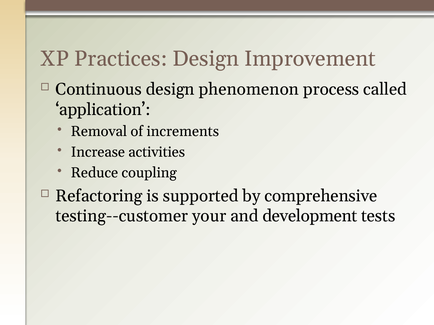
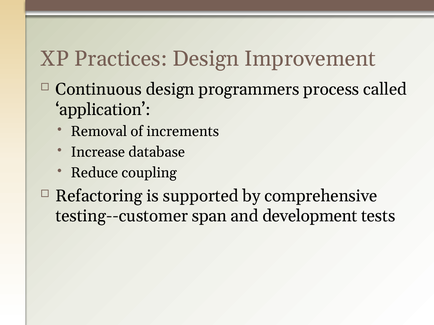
phenomenon: phenomenon -> programmers
activities: activities -> database
your: your -> span
